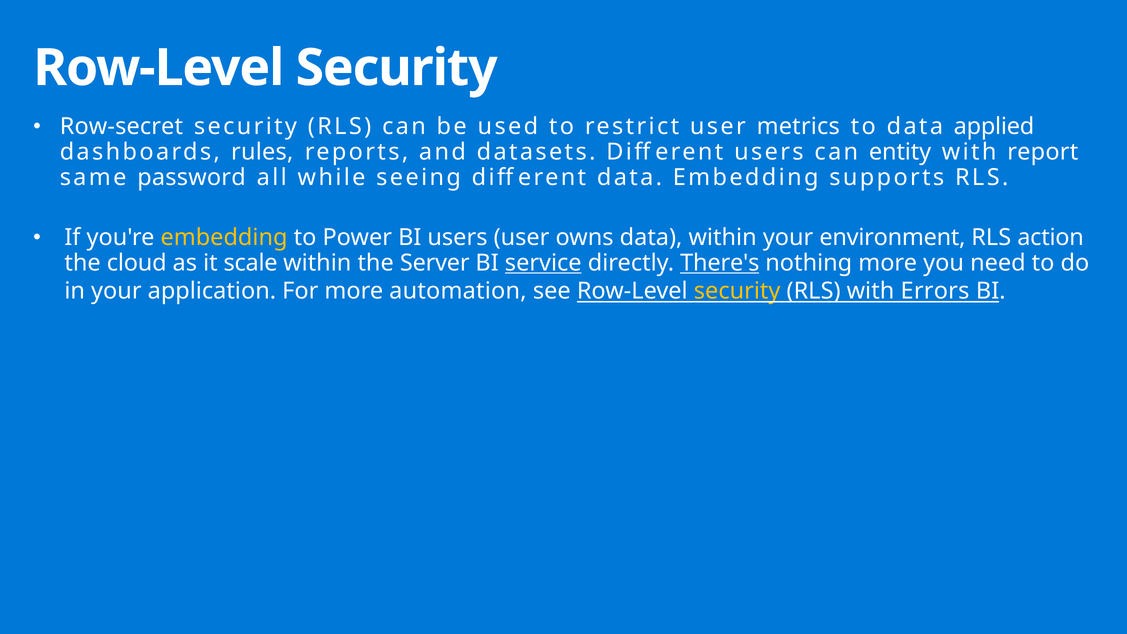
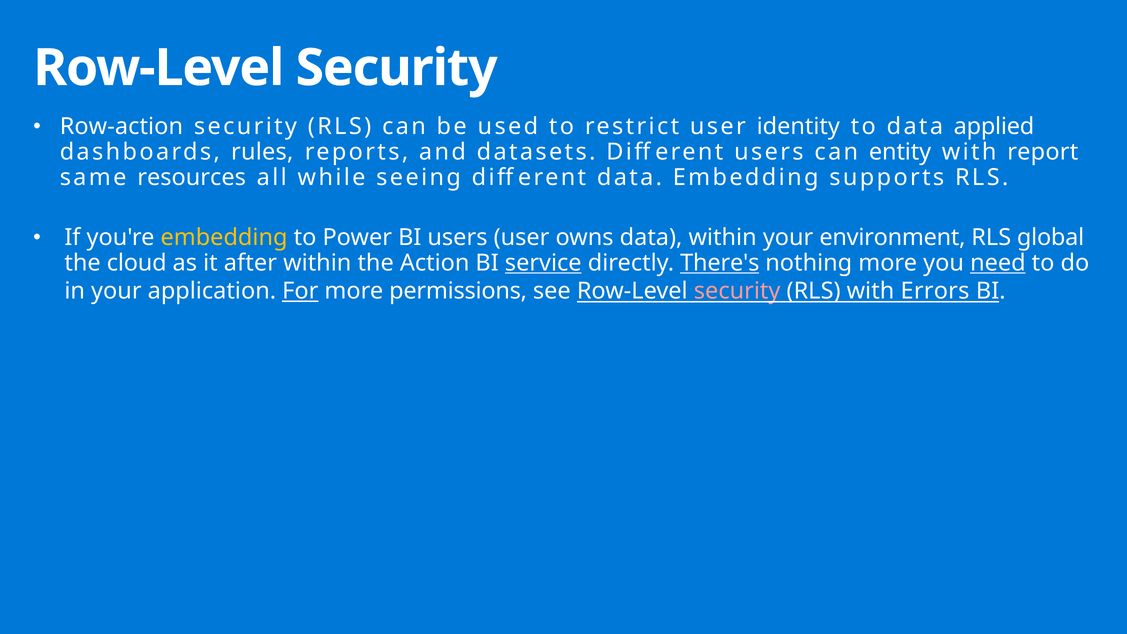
Row-secret: Row-secret -> Row-action
metrics: metrics -> identity
password: password -> resources
action: action -> global
scale: scale -> after
Server: Server -> Action
need underline: none -> present
For underline: none -> present
automation: automation -> permissions
security at (737, 291) colour: yellow -> pink
